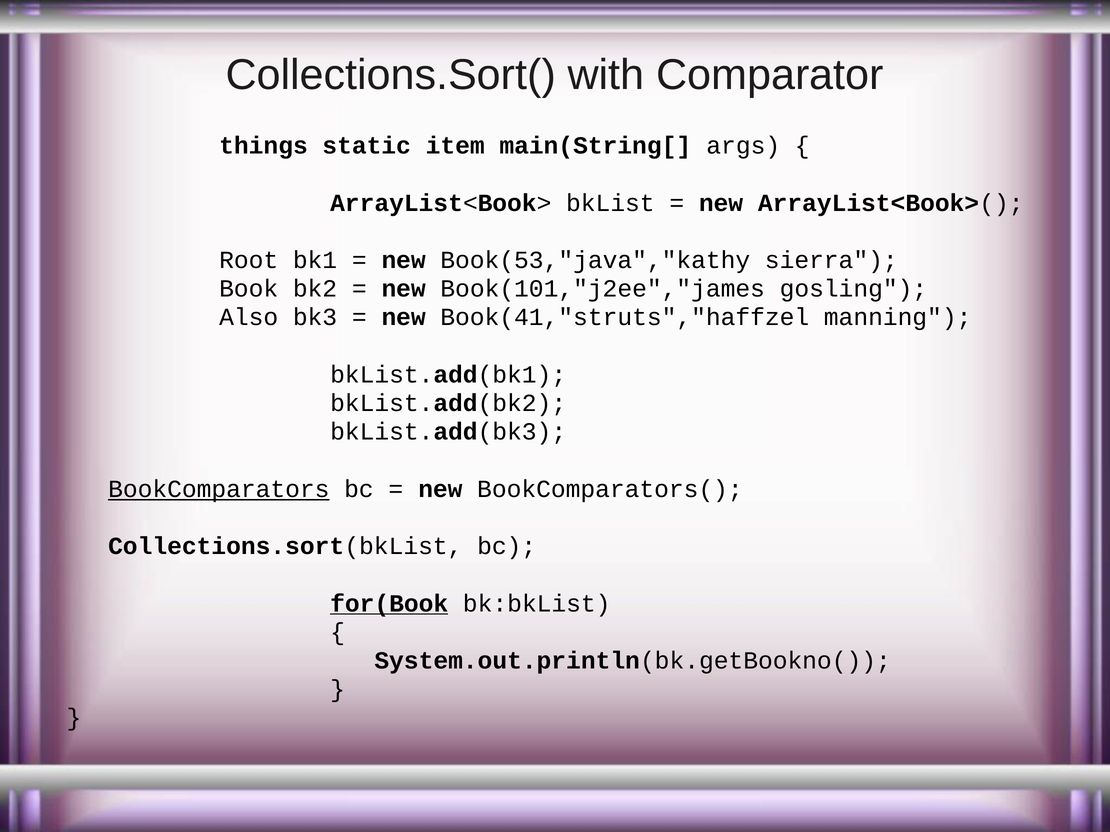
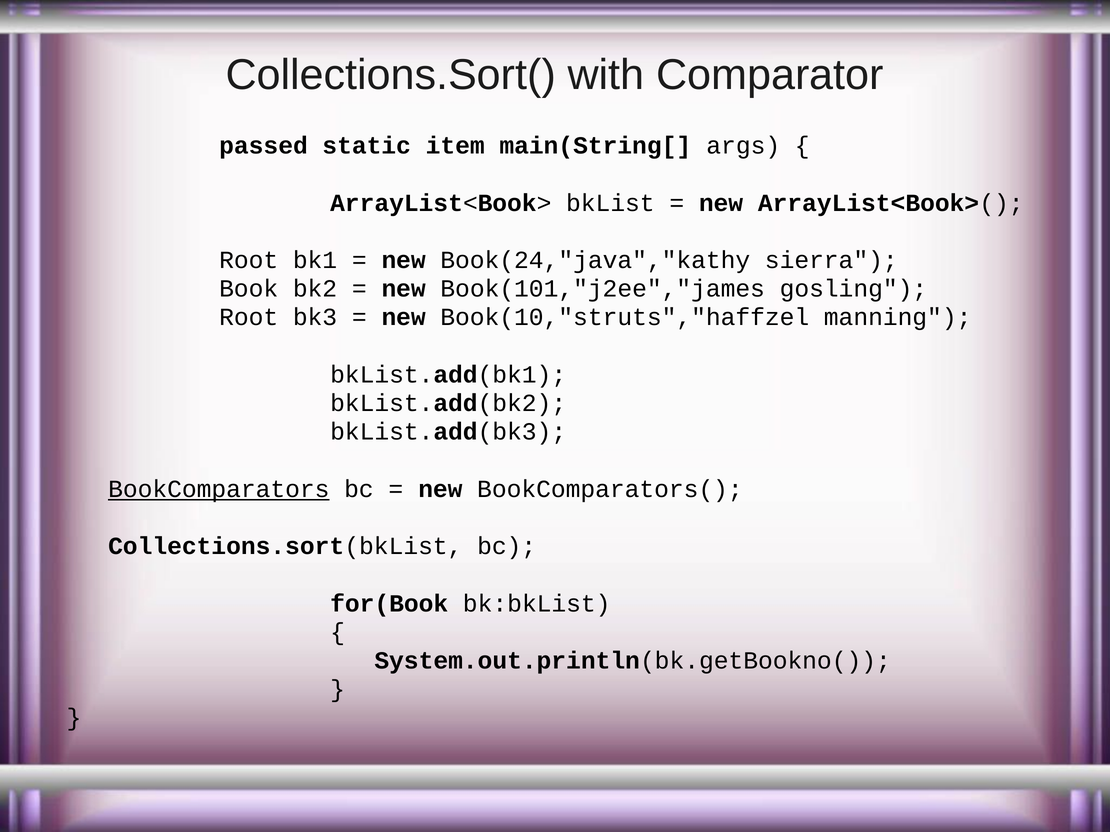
things: things -> passed
Book(53,"java","kathy: Book(53,"java","kathy -> Book(24,"java","kathy
Also at (249, 318): Also -> Root
Book(41,"struts","haffzel: Book(41,"struts","haffzel -> Book(10,"struts","haffzel
for(Book underline: present -> none
